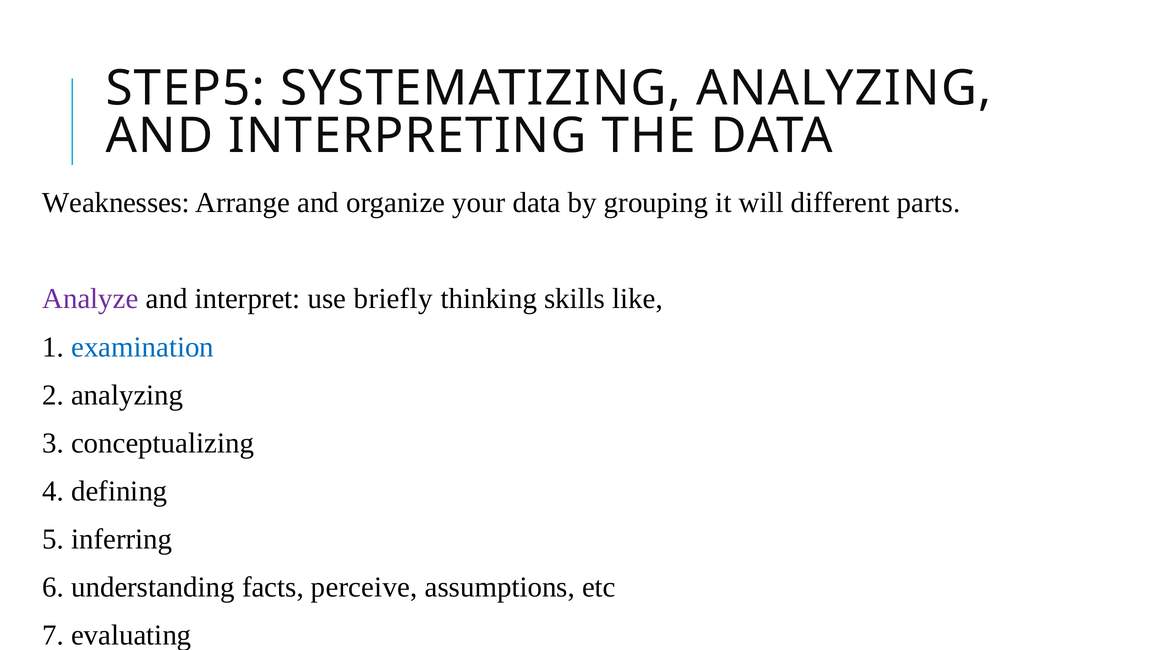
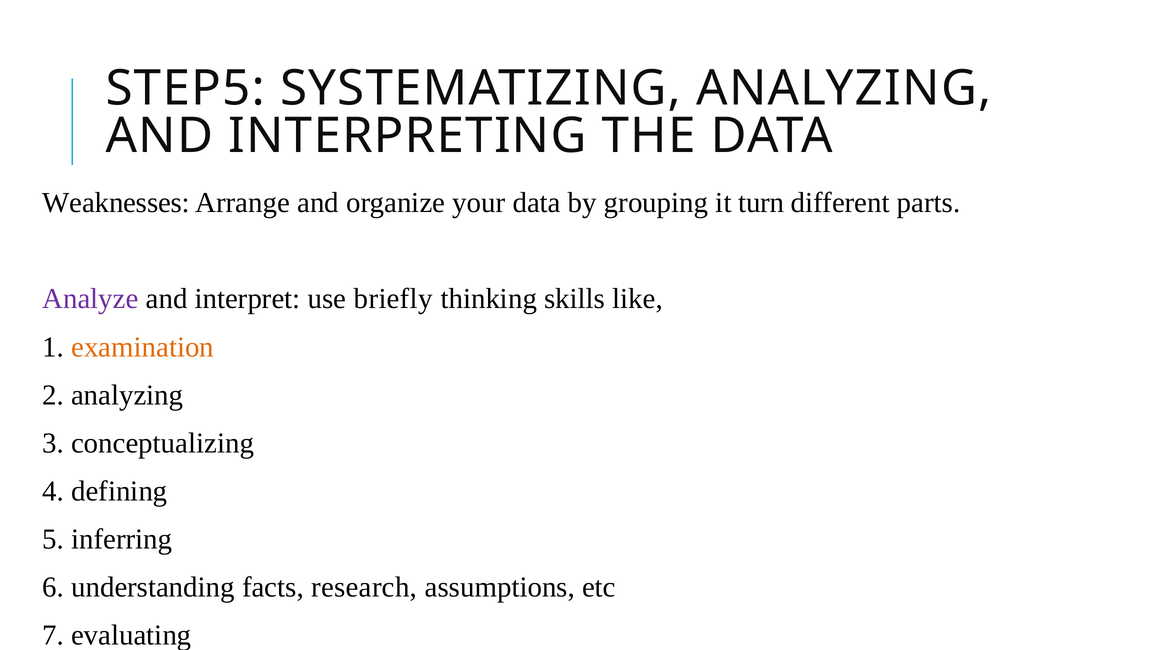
will: will -> turn
examination colour: blue -> orange
perceive: perceive -> research
